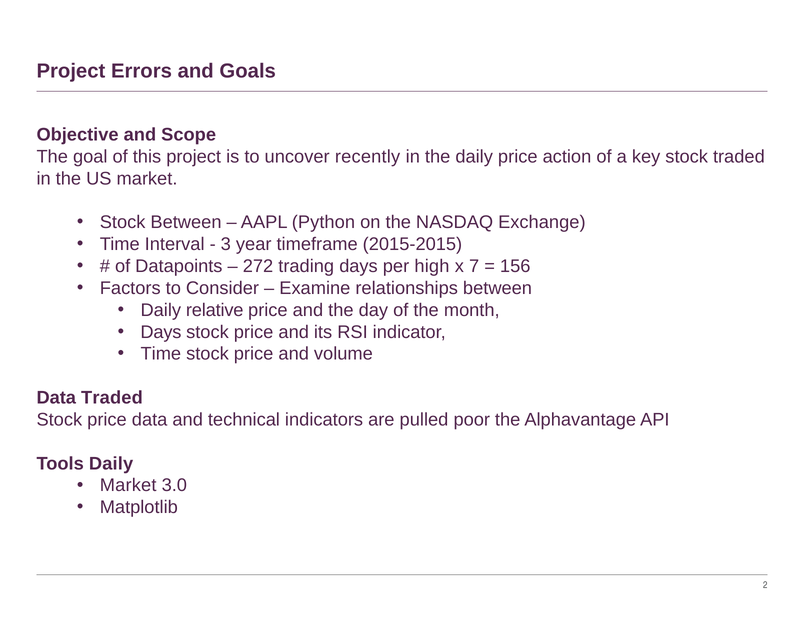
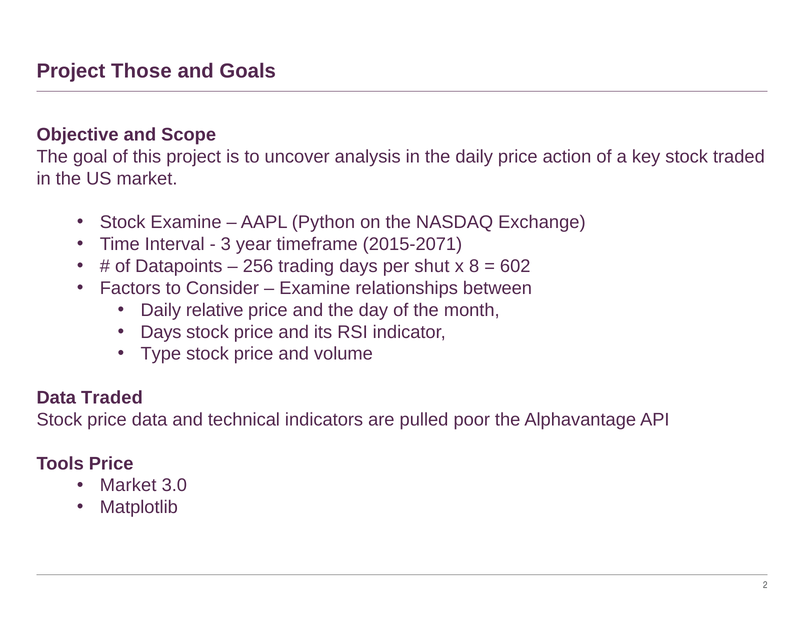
Errors: Errors -> Those
recently: recently -> analysis
Stock Between: Between -> Examine
2015-2015: 2015-2015 -> 2015-2071
272: 272 -> 256
high: high -> shut
7: 7 -> 8
156: 156 -> 602
Time at (161, 354): Time -> Type
Tools Daily: Daily -> Price
